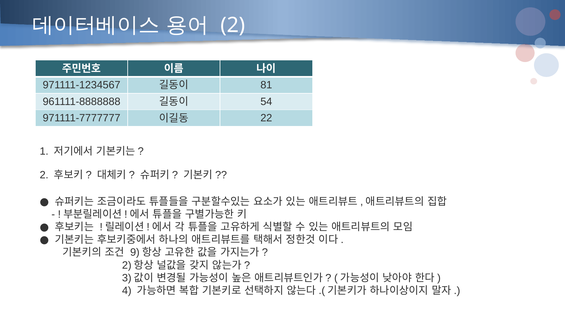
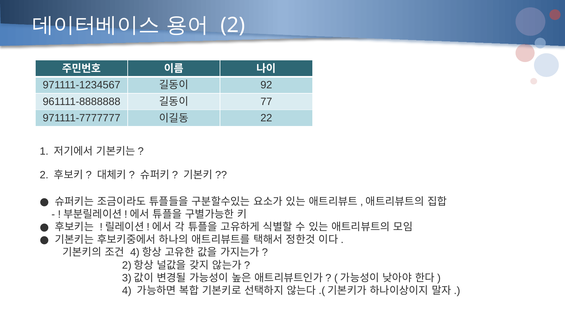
81: 81 -> 92
54: 54 -> 77
9 at (135, 252): 9 -> 4
